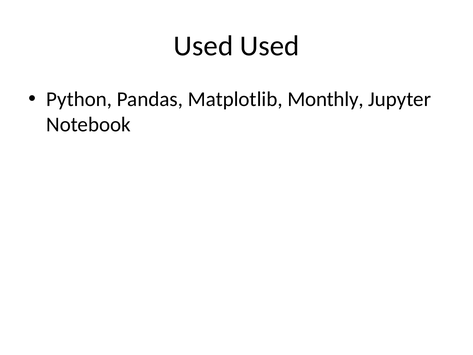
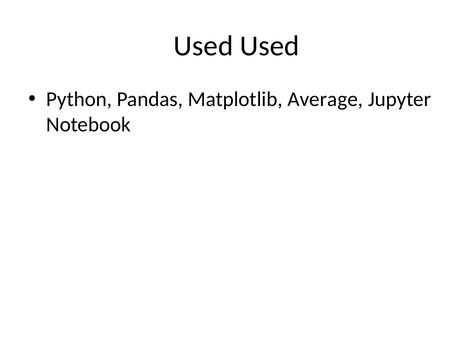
Monthly: Monthly -> Average
